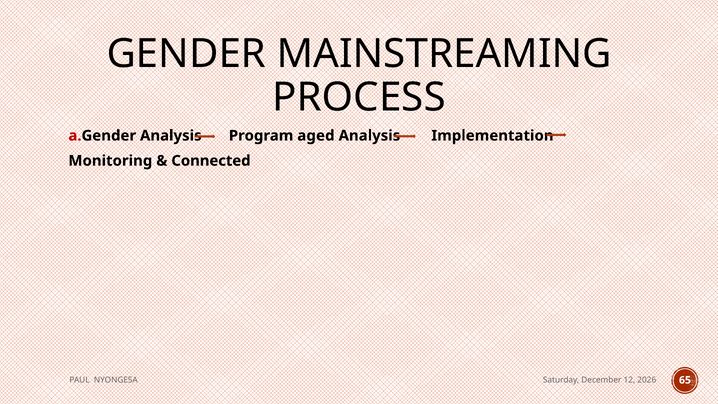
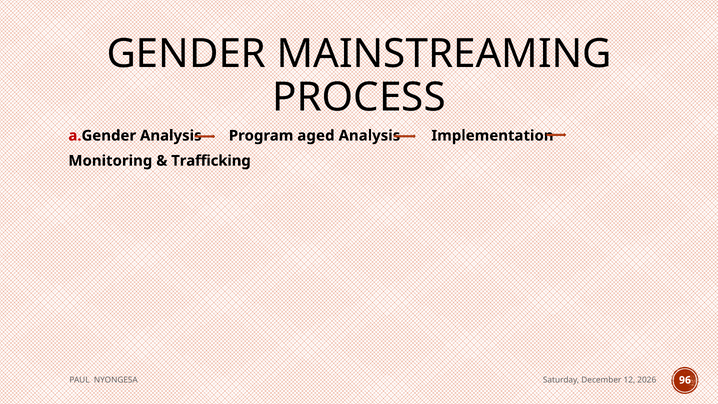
Connected: Connected -> Trafficking
65: 65 -> 96
